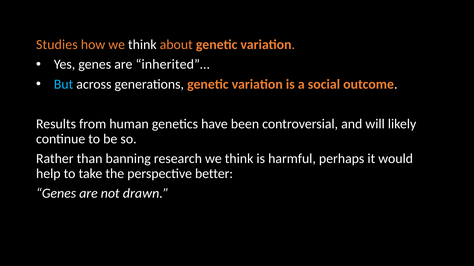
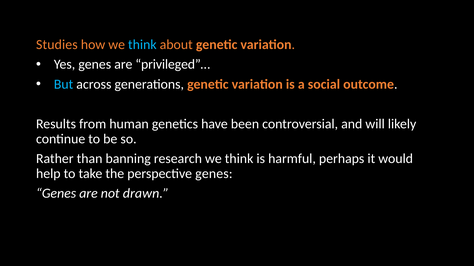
think at (142, 45) colour: white -> light blue
inherited”…: inherited”… -> privileged”…
perspective better: better -> genes
